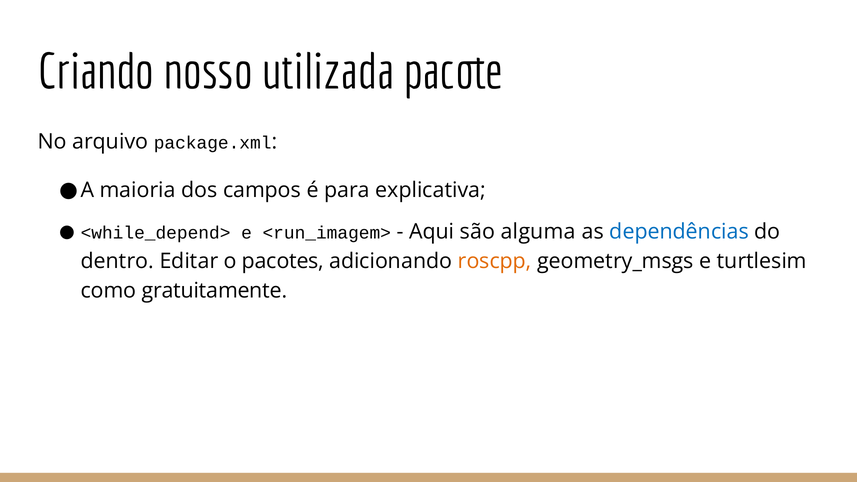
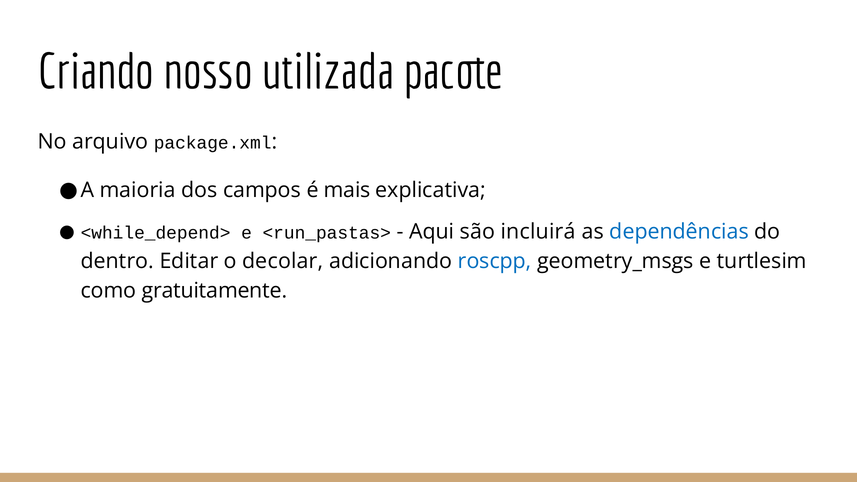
para: para -> mais
<run_imagem>: <run_imagem> -> <run_pastas>
alguma: alguma -> incluirá
pacotes: pacotes -> decolar
roscpp colour: orange -> blue
